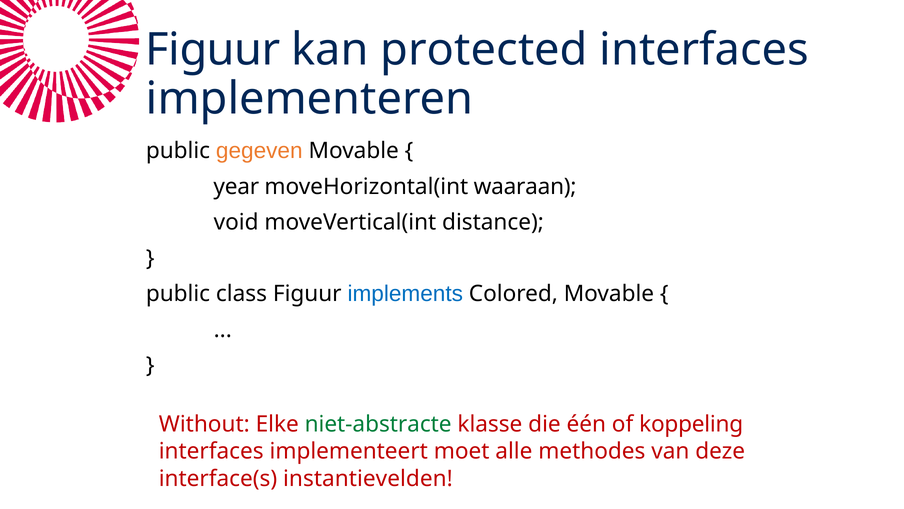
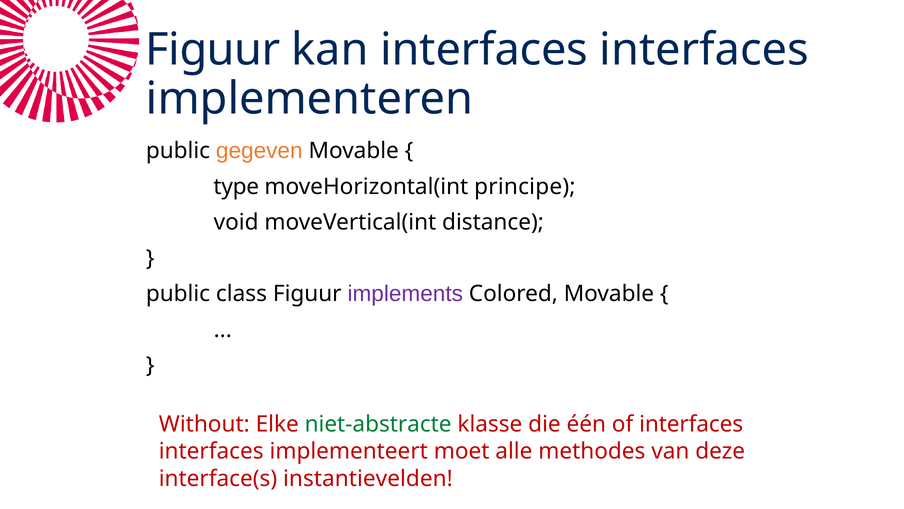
kan protected: protected -> interfaces
year: year -> type
waaraan: waaraan -> principe
implements colour: blue -> purple
of koppeling: koppeling -> interfaces
